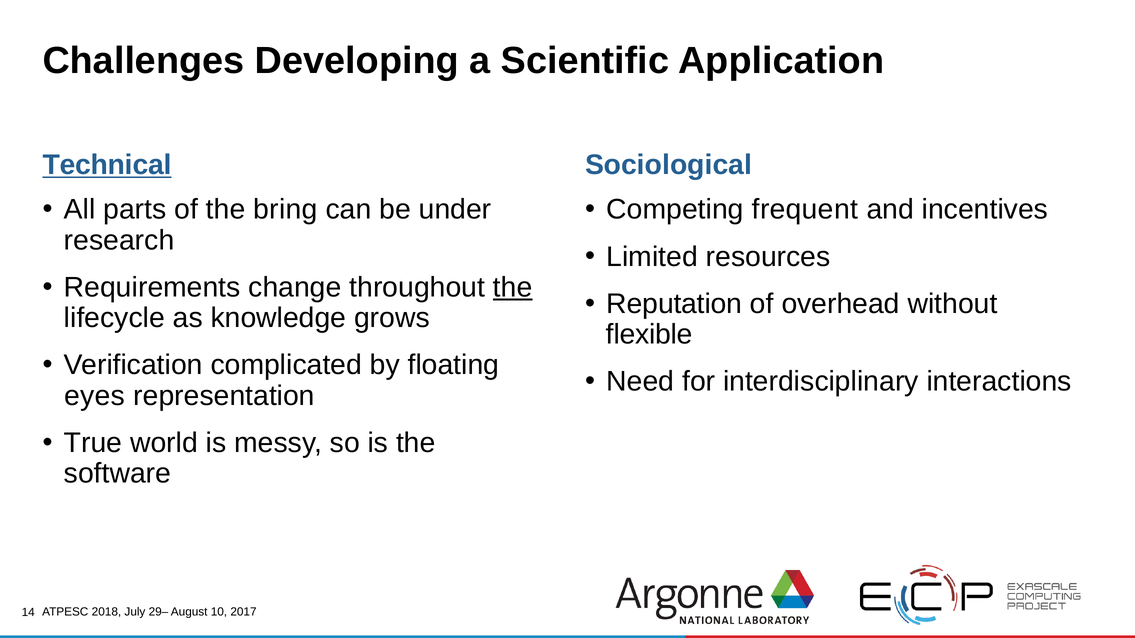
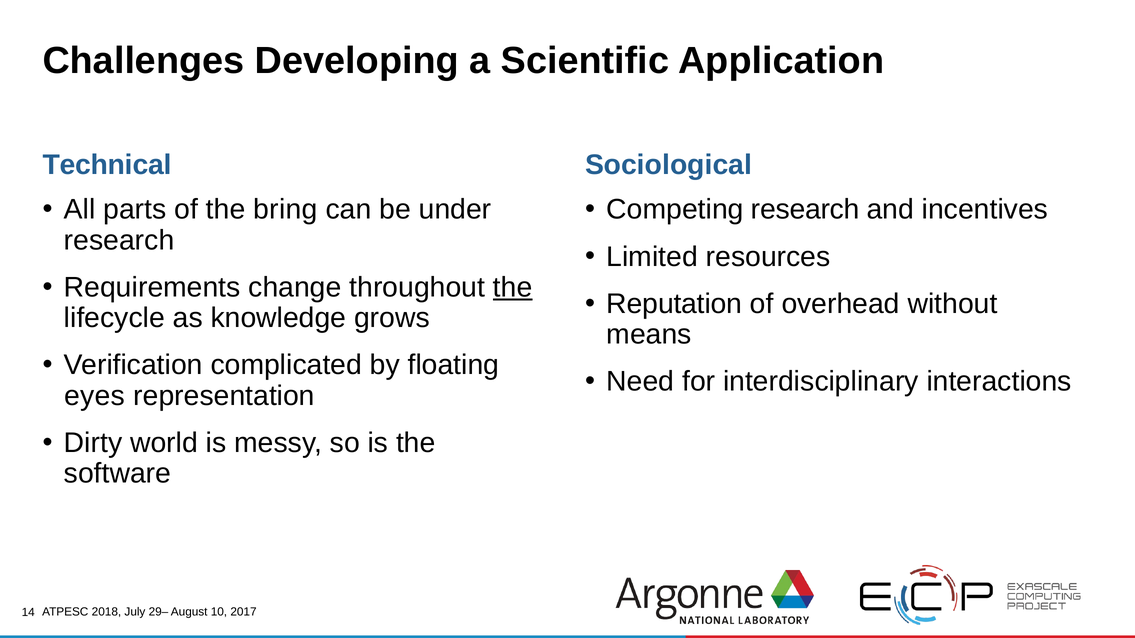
Technical underline: present -> none
Competing frequent: frequent -> research
flexible: flexible -> means
True: True -> Dirty
